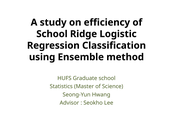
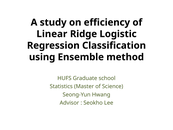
School at (52, 34): School -> Linear
